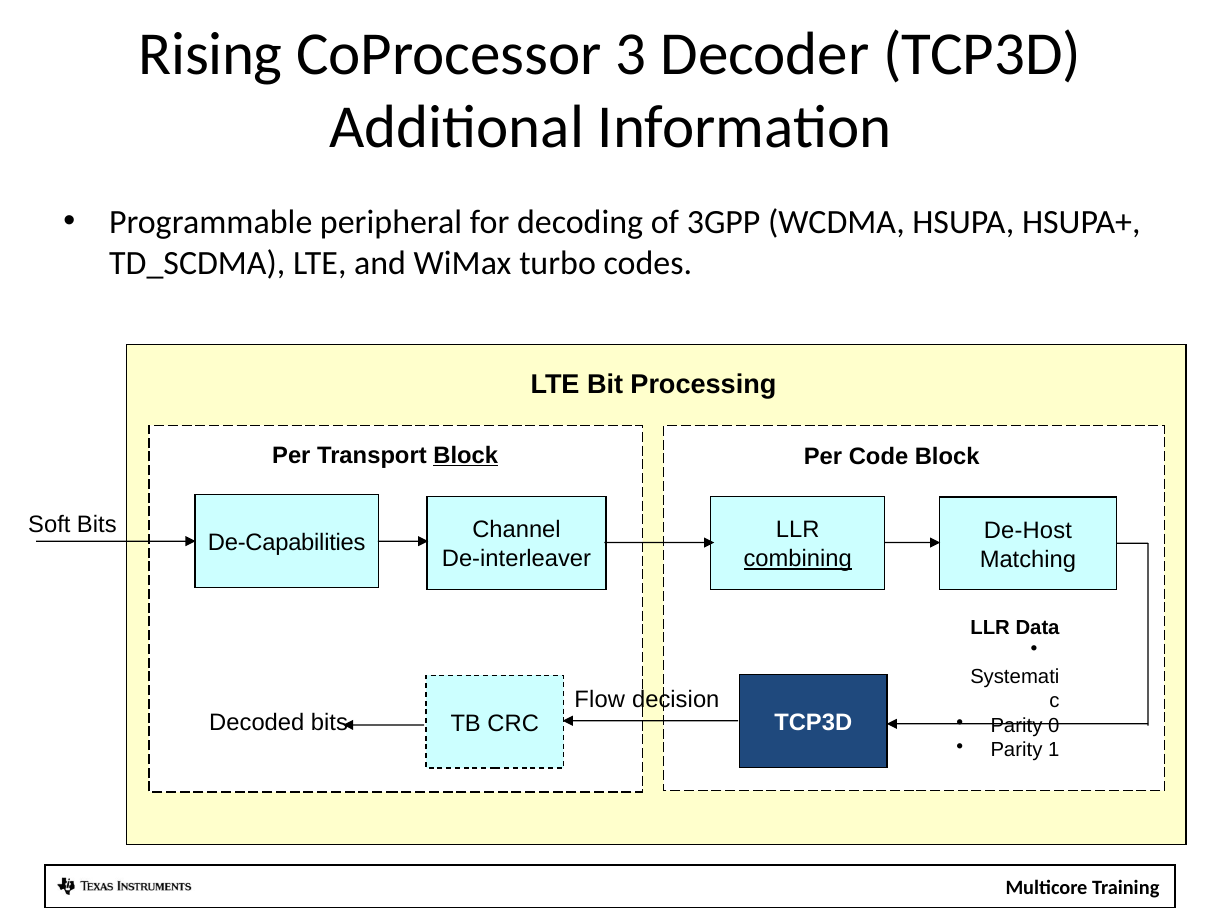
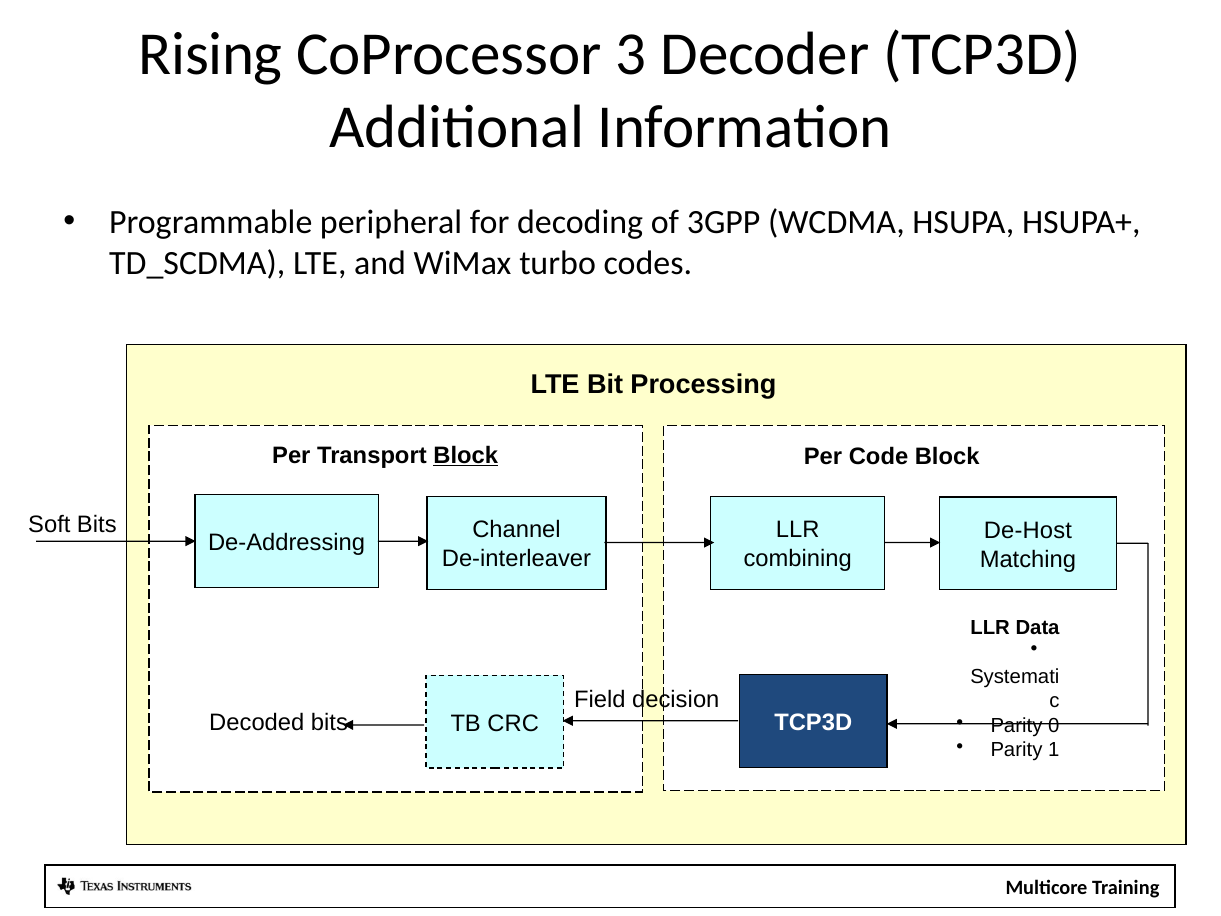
De-Capabilities: De-Capabilities -> De-Addressing
combining underline: present -> none
Flow: Flow -> Field
